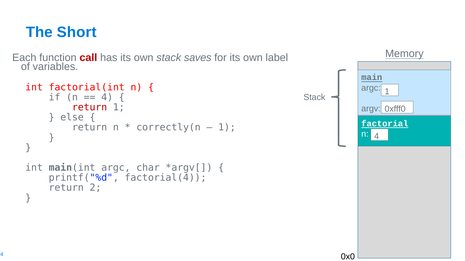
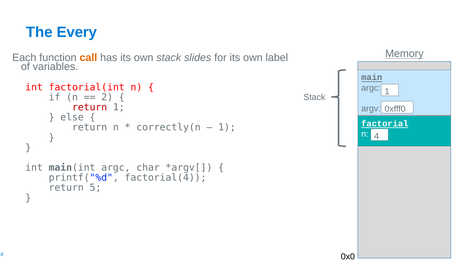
Short: Short -> Every
call colour: red -> orange
saves: saves -> slides
4 at (107, 97): 4 -> 2
2: 2 -> 5
